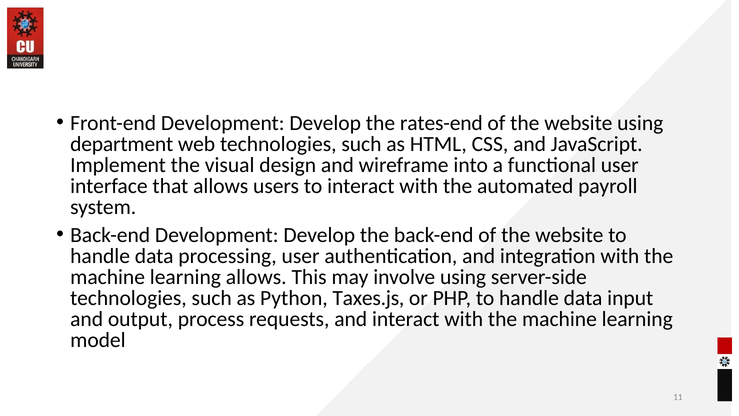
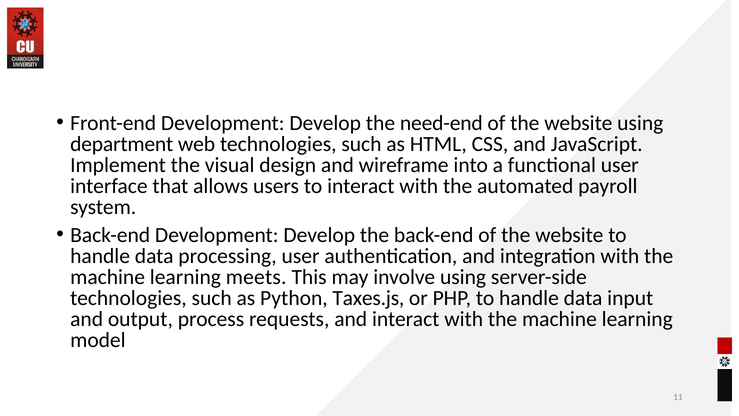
rates-end: rates-end -> need-end
learning allows: allows -> meets
